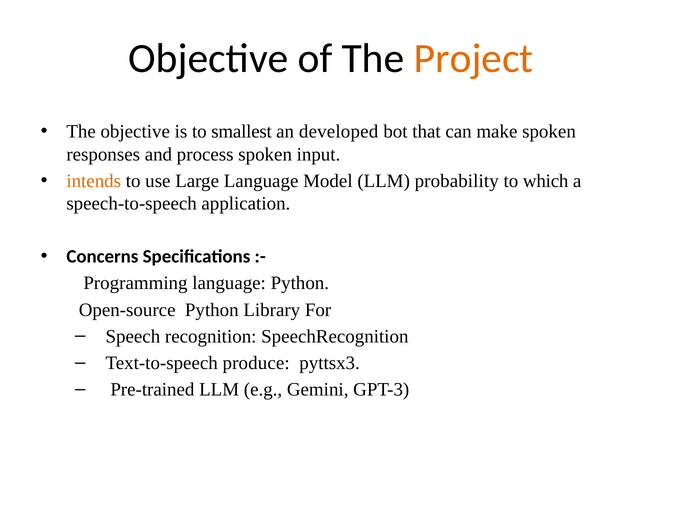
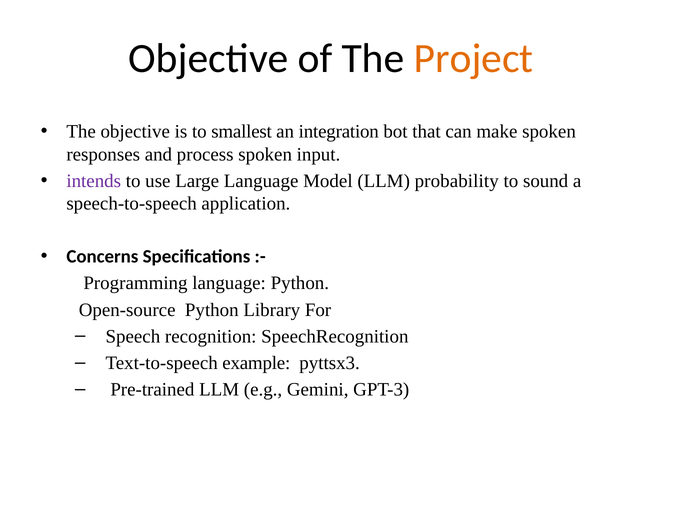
developed: developed -> integration
intends colour: orange -> purple
which: which -> sound
produce: produce -> example
